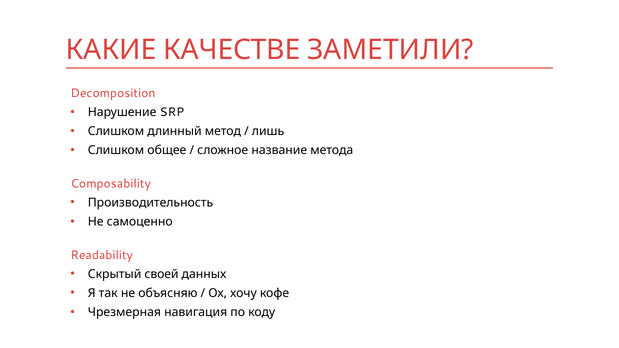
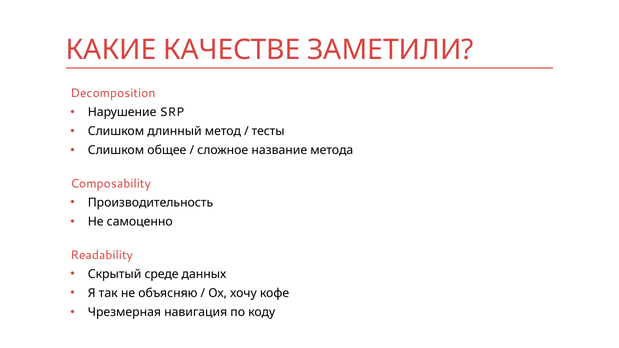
лишь: лишь -> тесты
своей: своей -> среде
